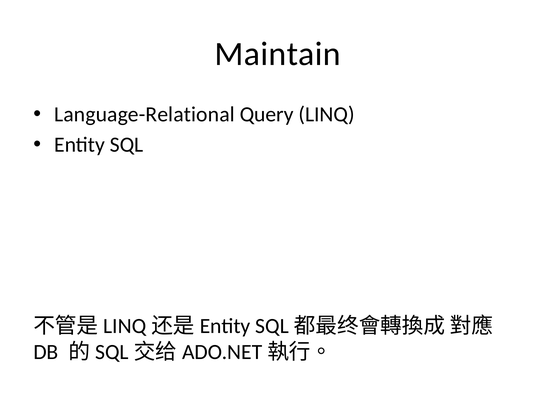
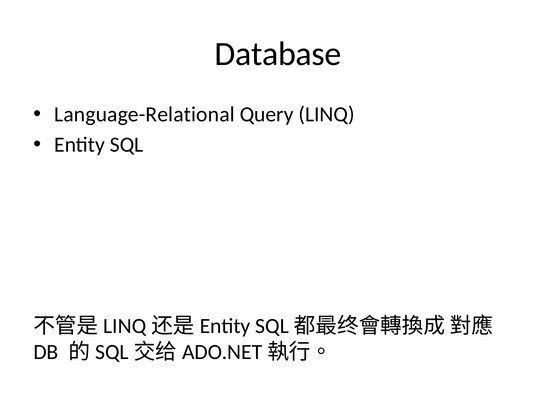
Maintain: Maintain -> Database
